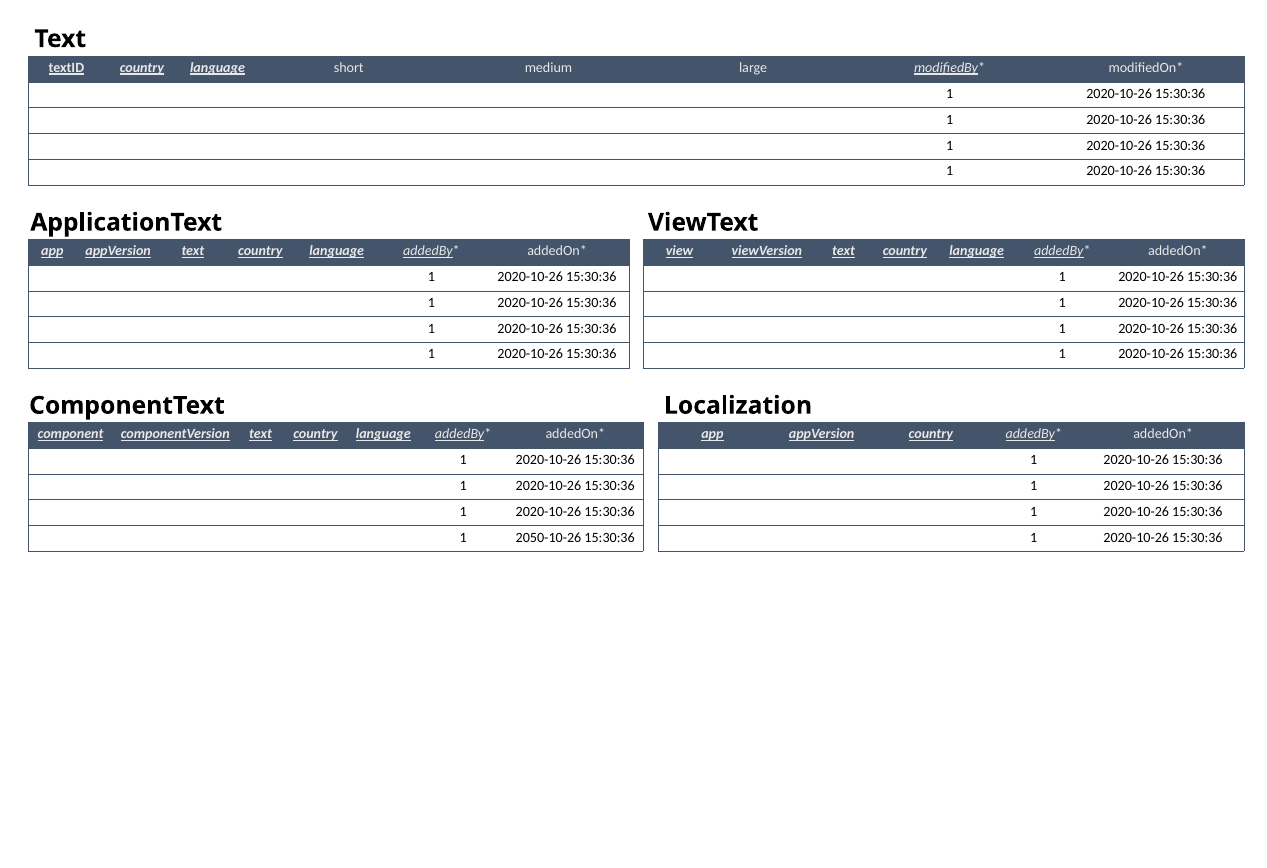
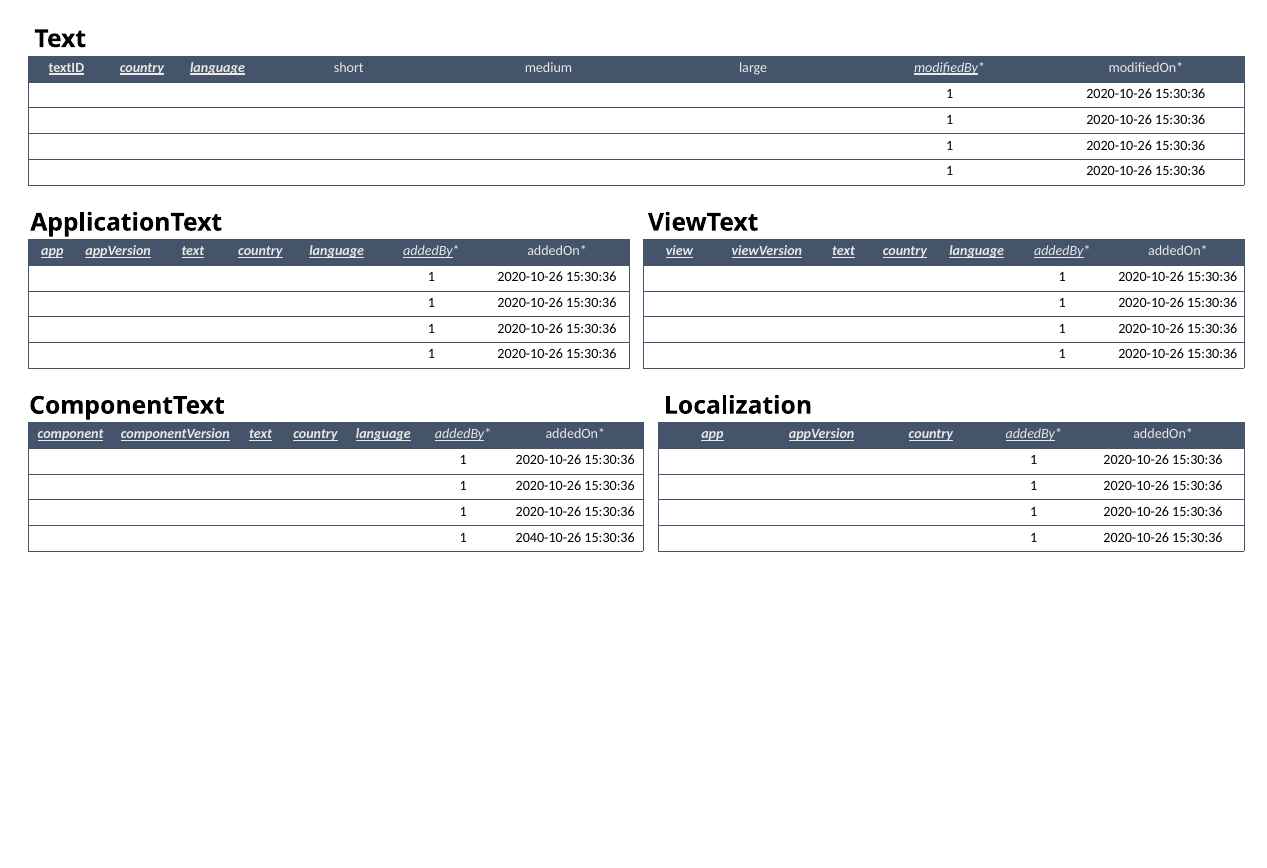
2050-10-26: 2050-10-26 -> 2040-10-26
